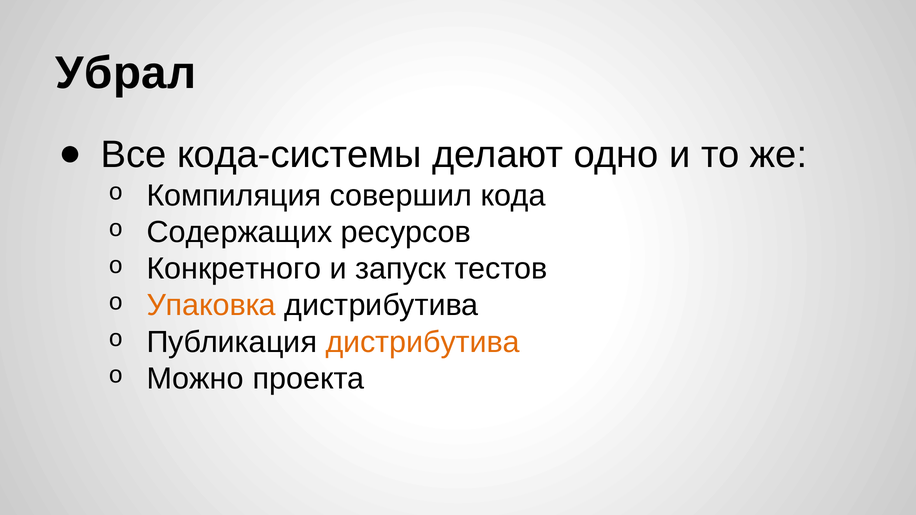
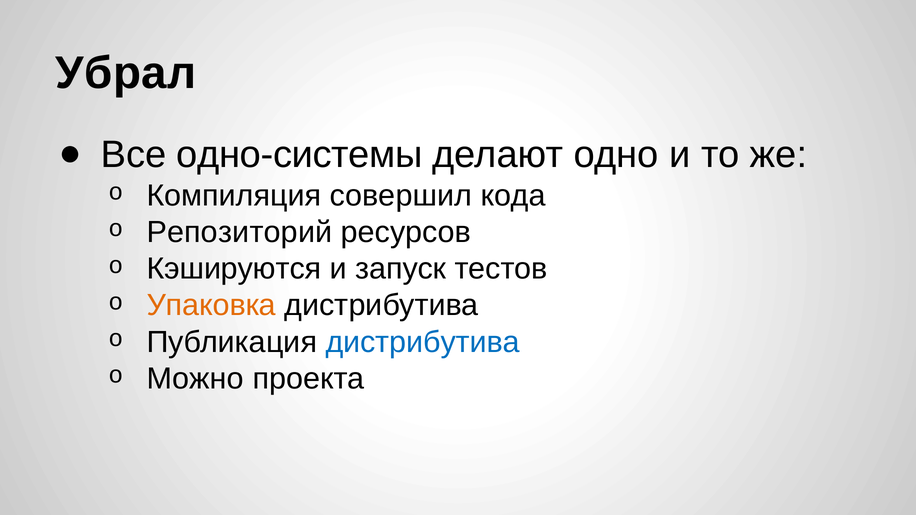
кода-системы: кода-системы -> одно-системы
Содержащих: Содержащих -> Репозиторий
Конкретного: Конкретного -> Кэшируются
дистрибутива at (423, 342) colour: orange -> blue
